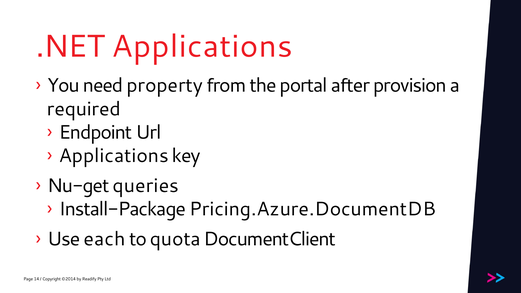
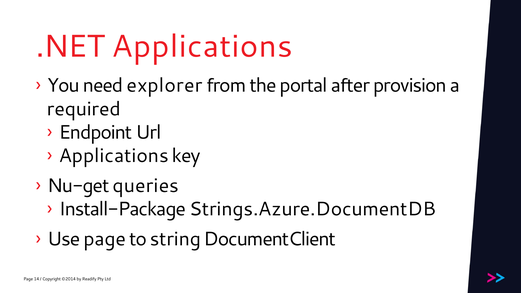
property: property -> explorer
Pricing.Azure.DocumentDB: Pricing.Azure.DocumentDB -> Strings.Azure.DocumentDB
Use each: each -> page
quota: quota -> string
